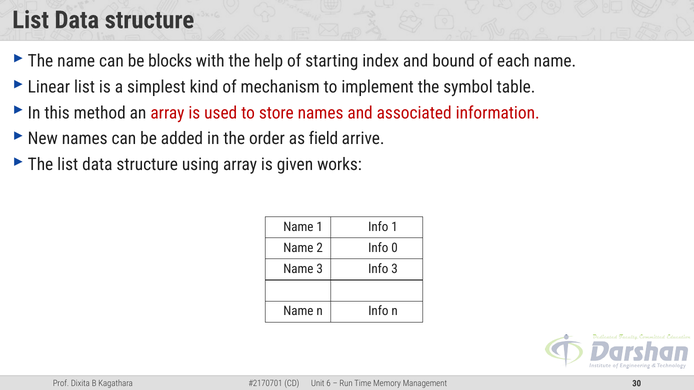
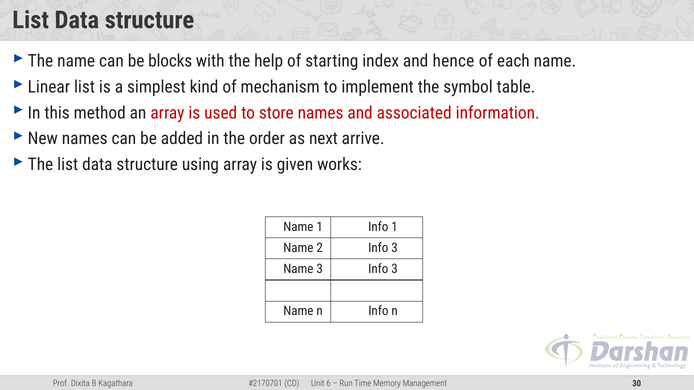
bound: bound -> hence
field: field -> next
2 Info 0: 0 -> 3
